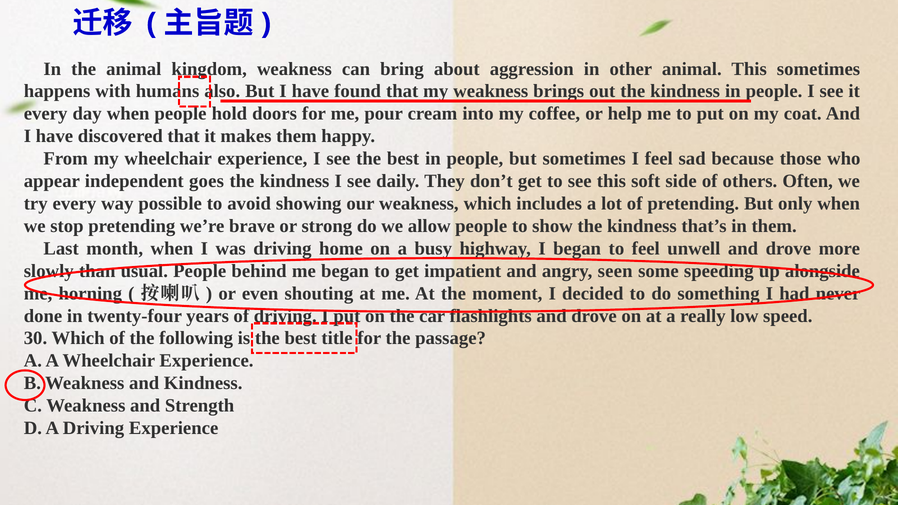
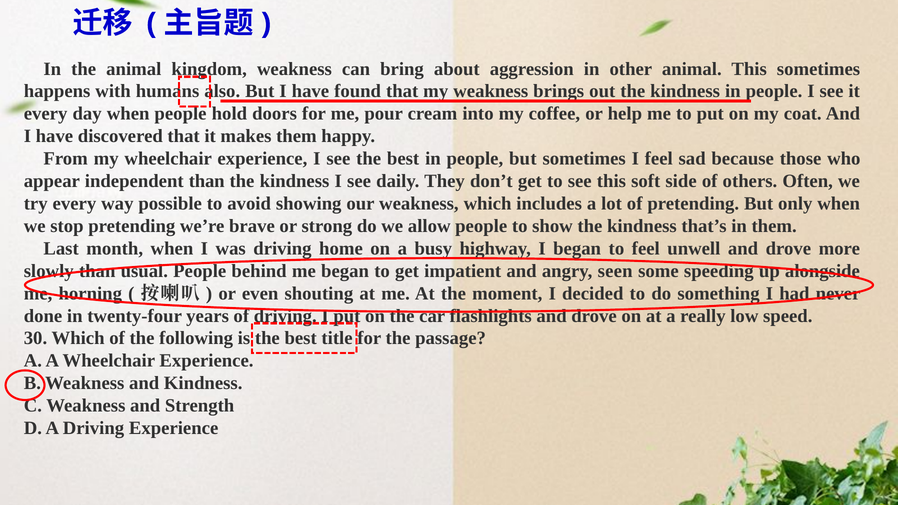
independent goes: goes -> than
